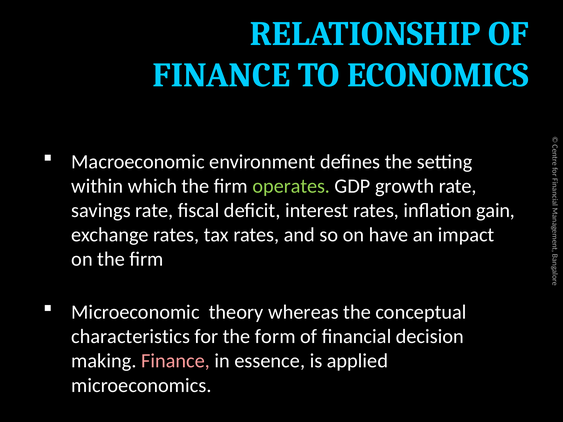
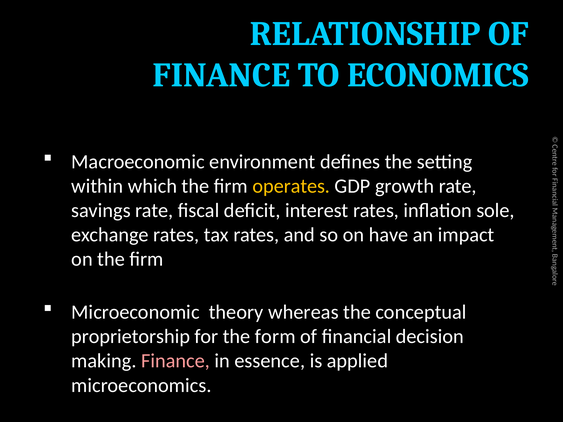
operates colour: light green -> yellow
gain: gain -> sole
characteristics: characteristics -> proprietorship
